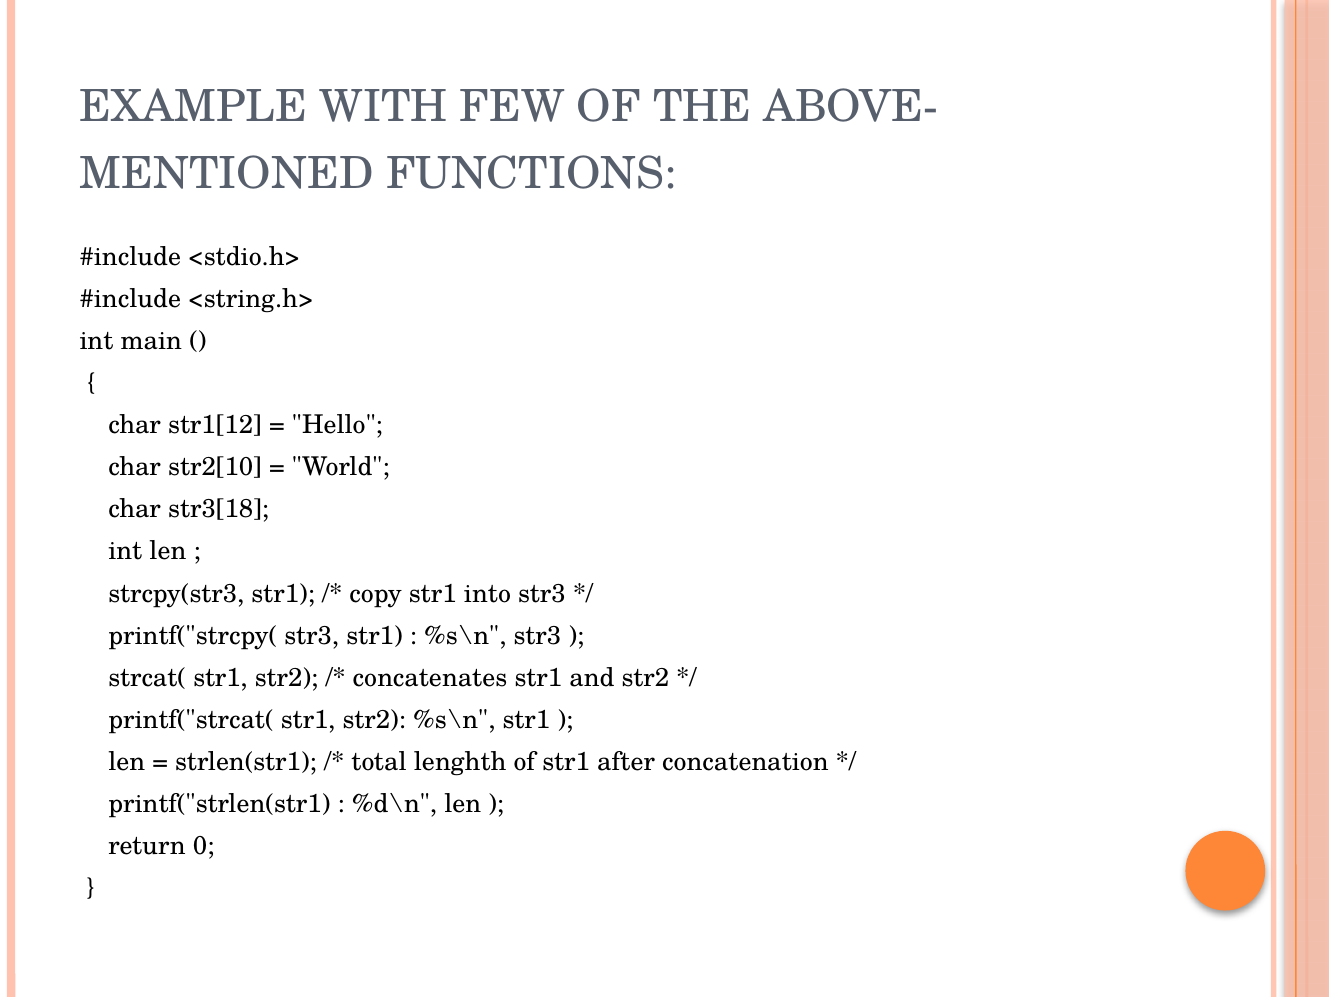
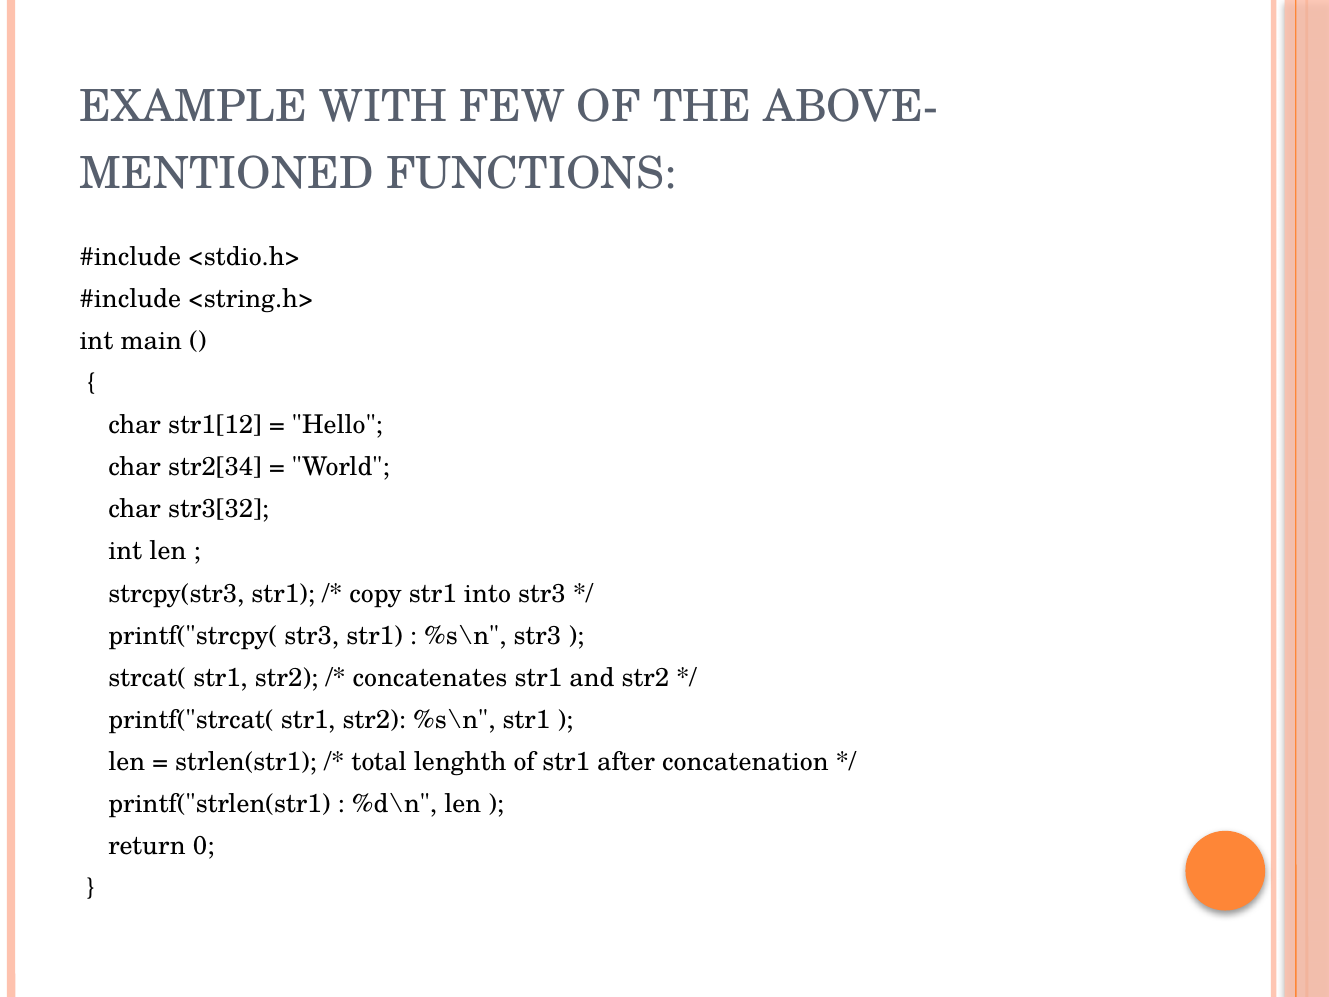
str2[10: str2[10 -> str2[34
str3[18: str3[18 -> str3[32
